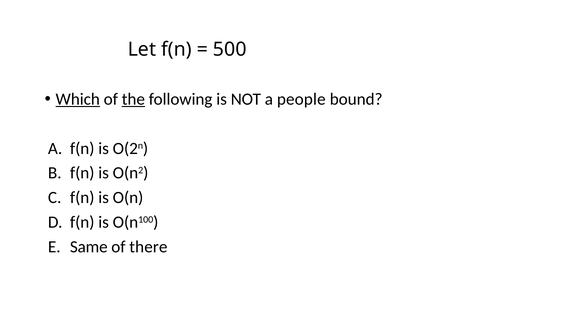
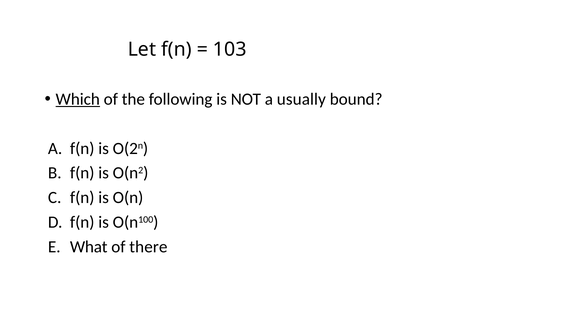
500: 500 -> 103
the underline: present -> none
people: people -> usually
Same: Same -> What
